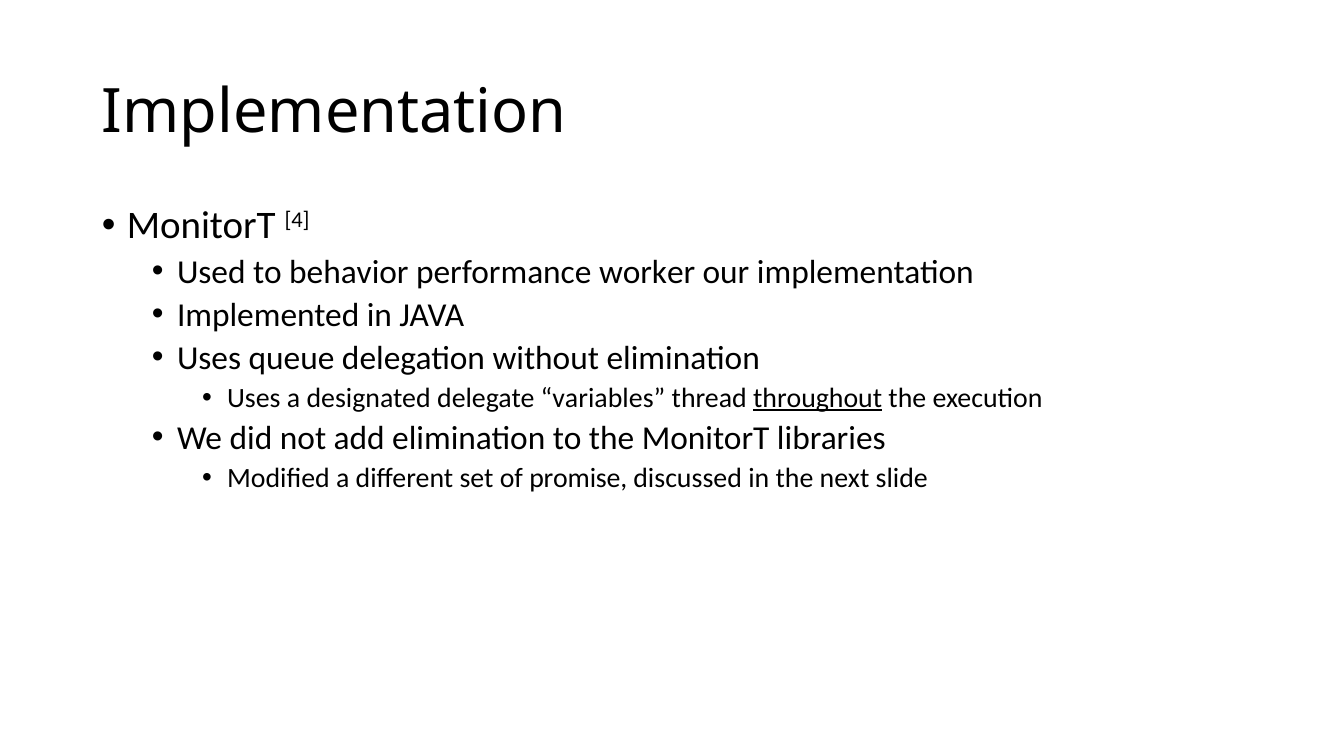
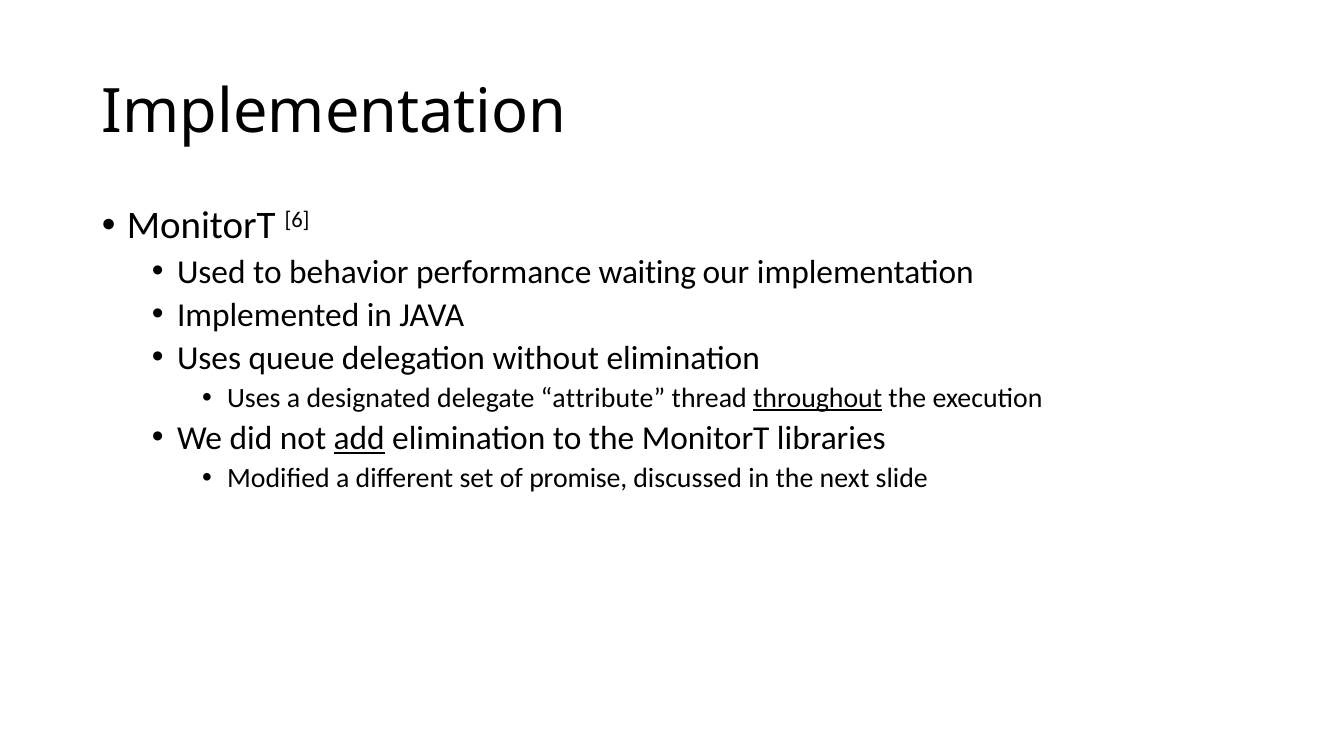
4: 4 -> 6
worker: worker -> waiting
variables: variables -> attribute
add underline: none -> present
